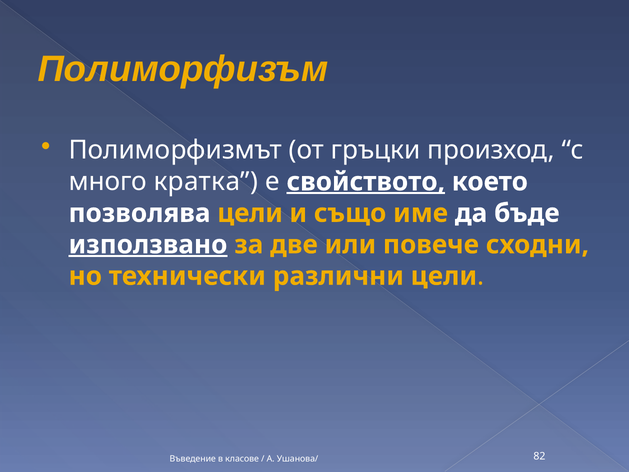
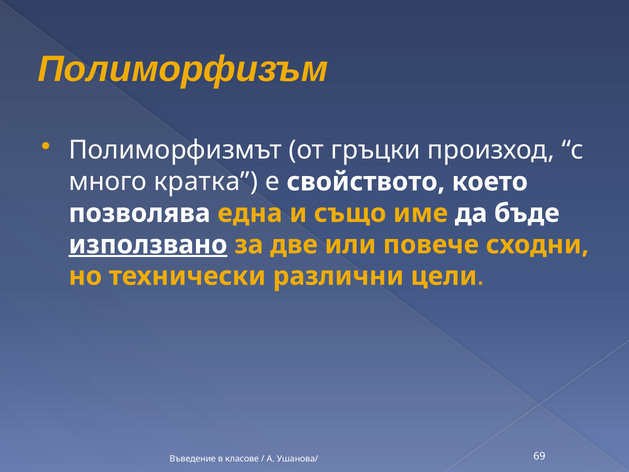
свойството underline: present -> none
позволява цели: цели -> една
82: 82 -> 69
